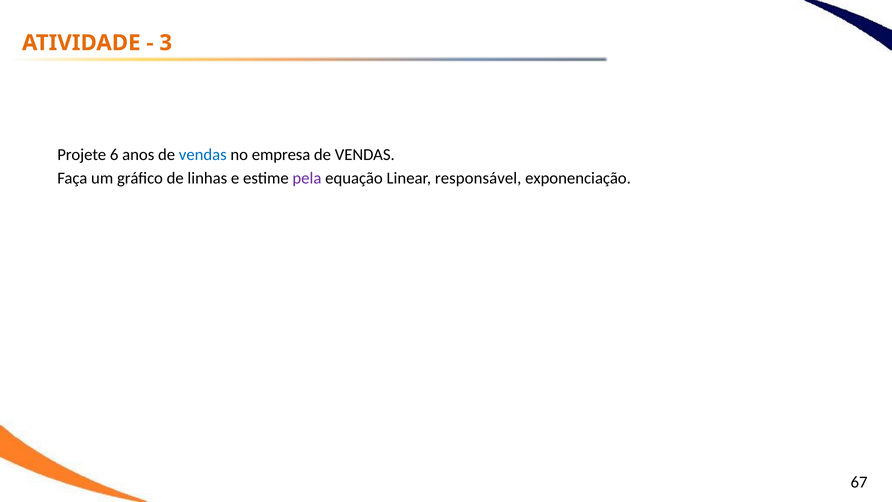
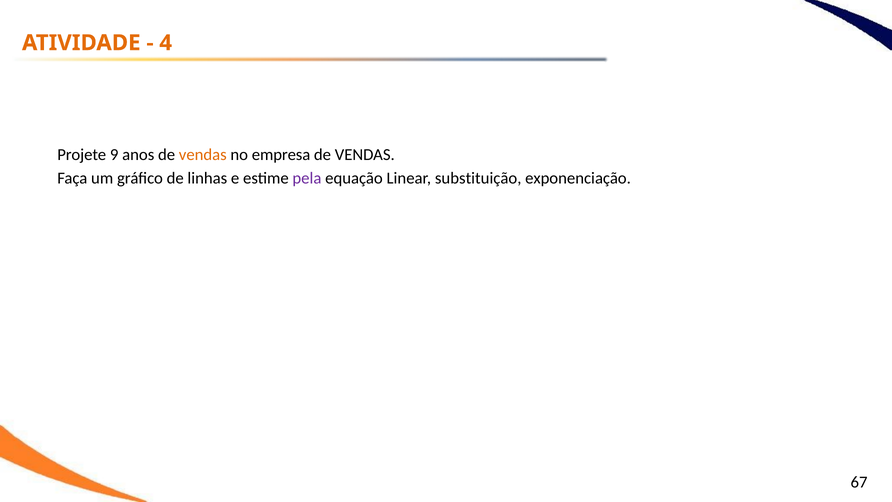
3: 3 -> 4
6: 6 -> 9
vendas at (203, 155) colour: blue -> orange
responsável: responsável -> substituição
